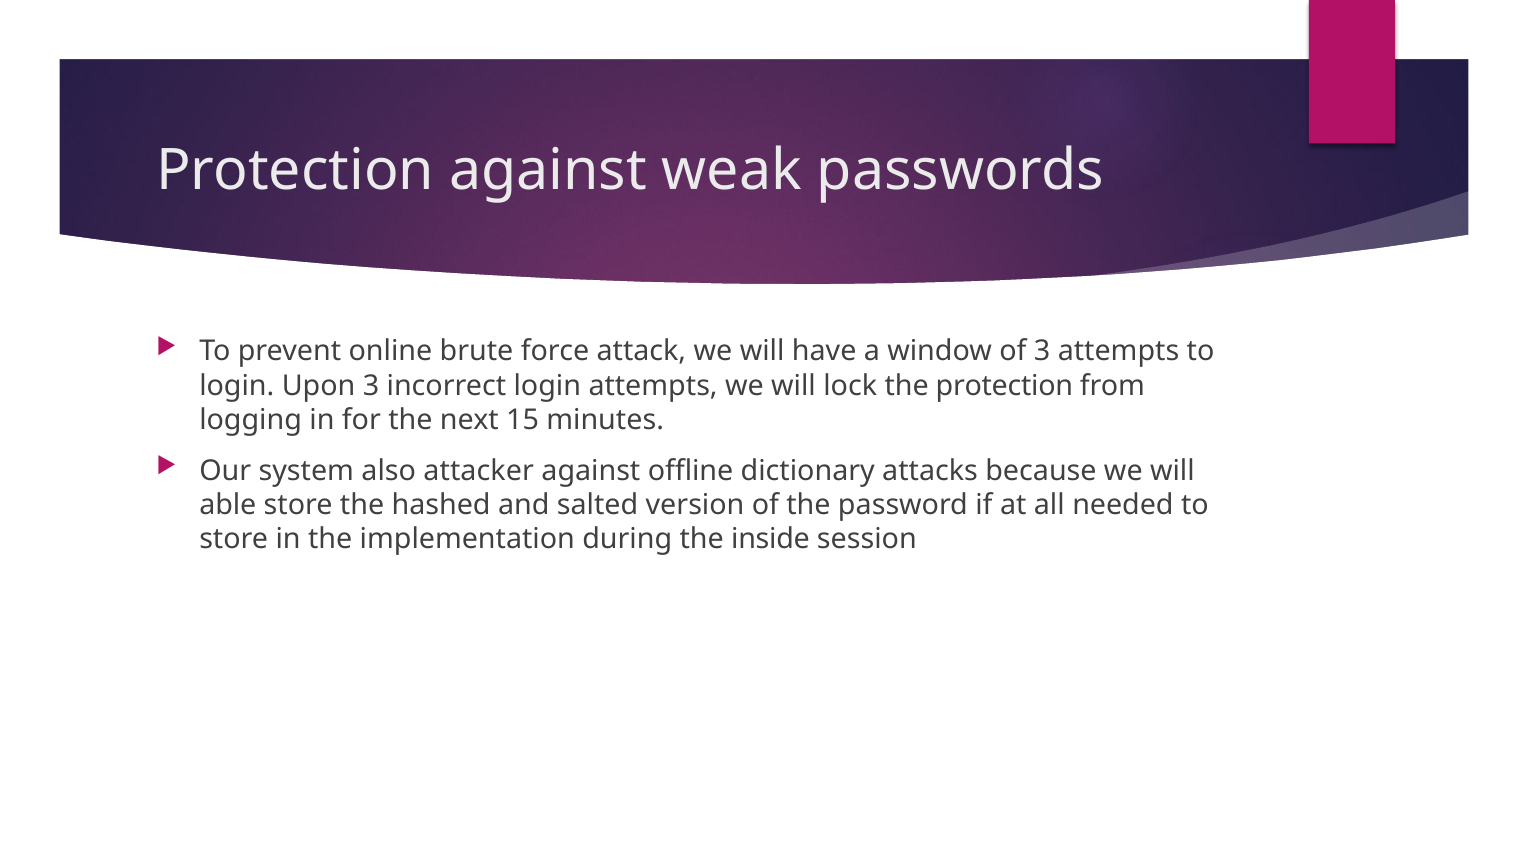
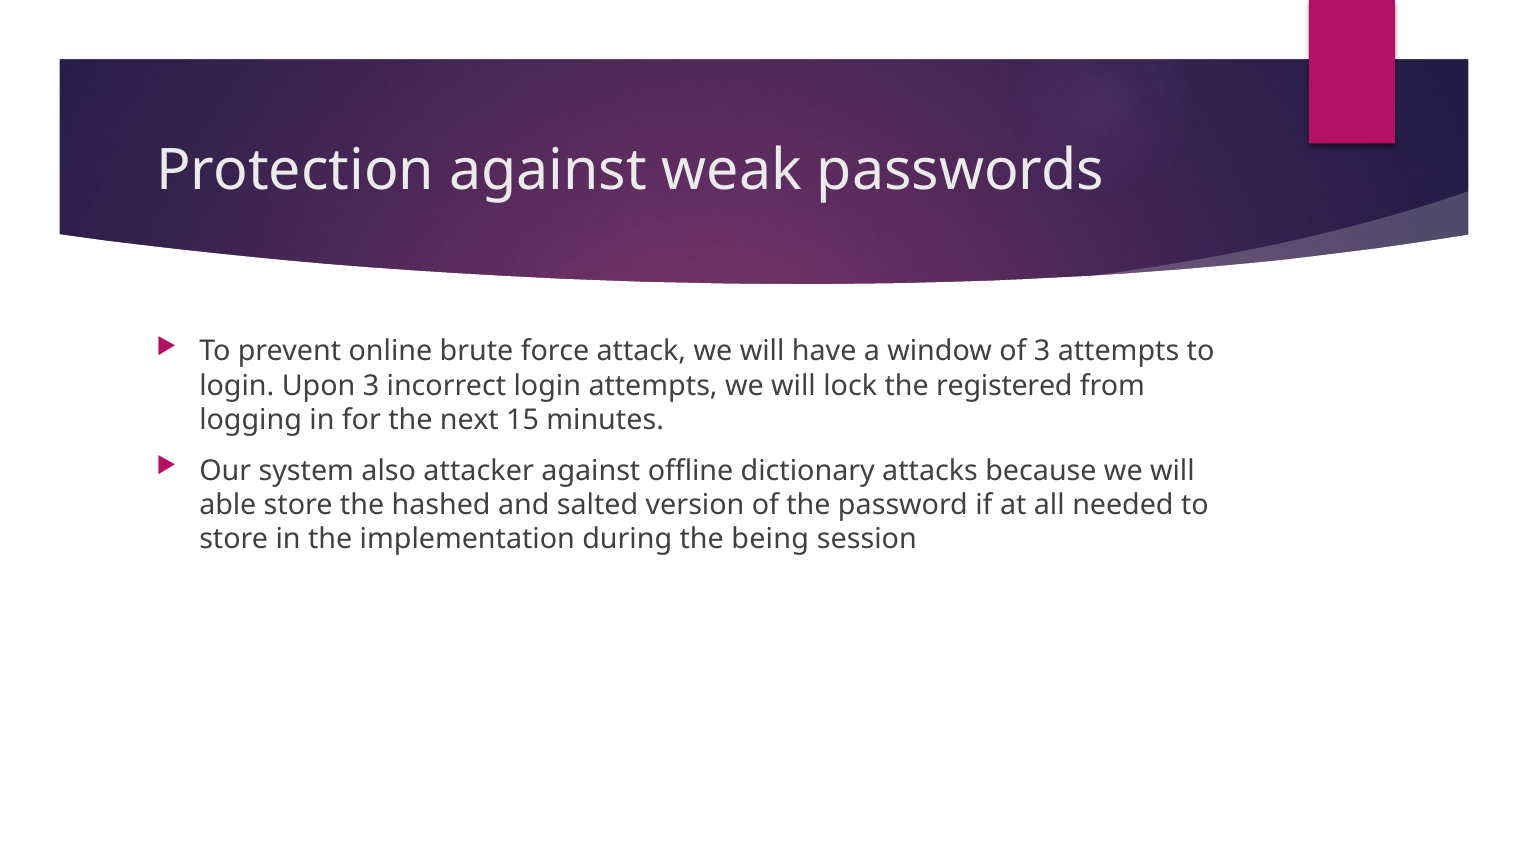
the protection: protection -> registered
inside: inside -> being
